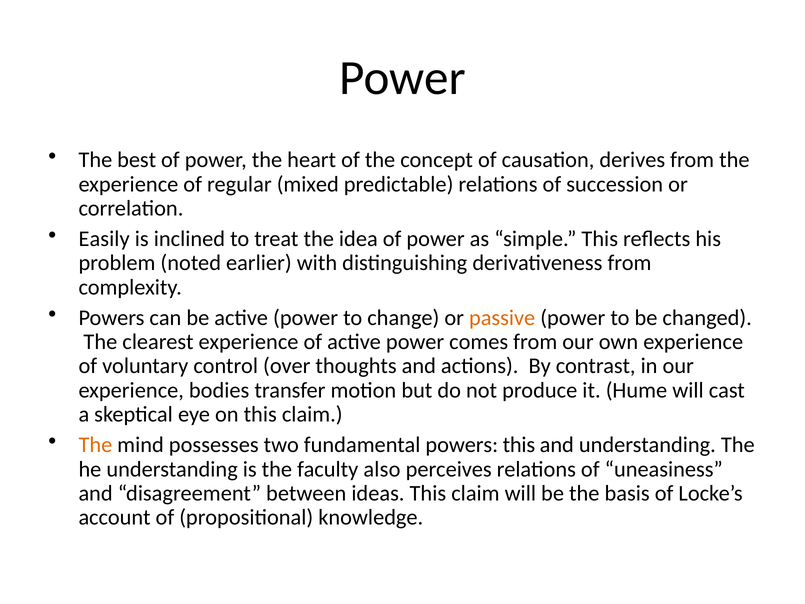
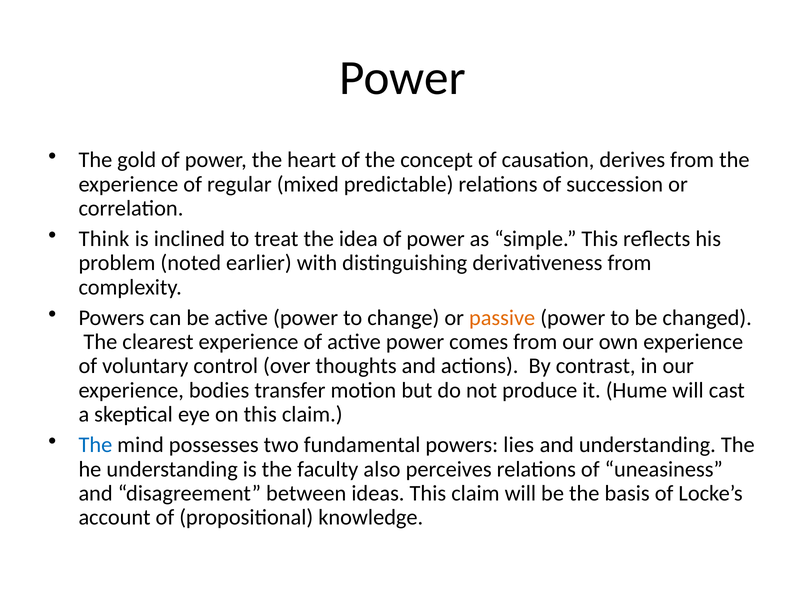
best: best -> gold
Easily: Easily -> Think
The at (95, 445) colour: orange -> blue
powers this: this -> lies
